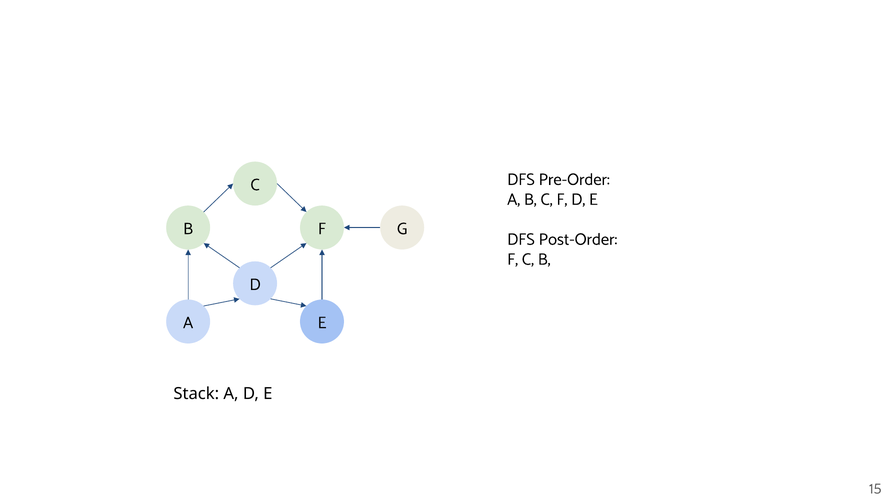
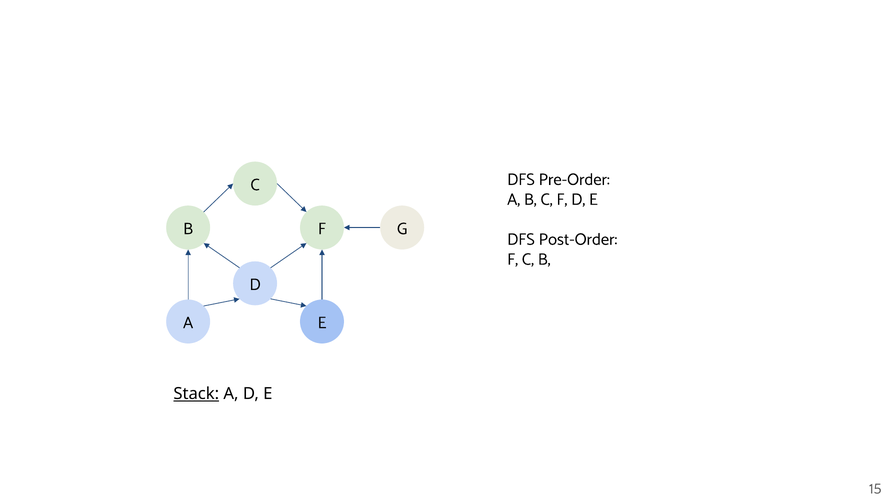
Stack underline: none -> present
